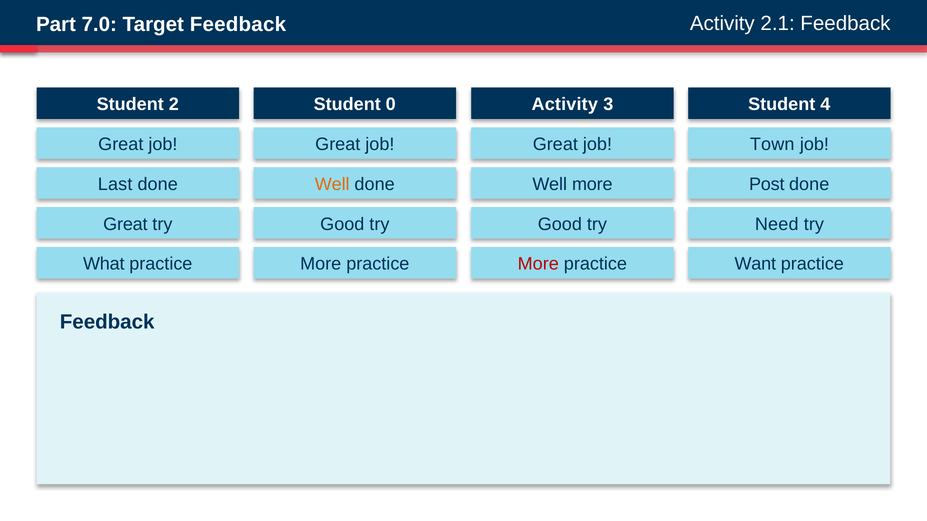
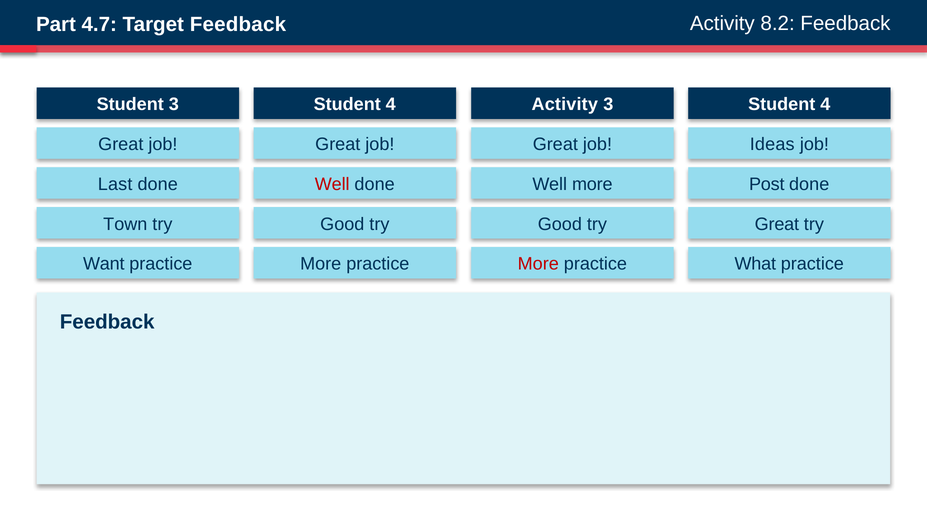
7.0: 7.0 -> 4.7
2.1: 2.1 -> 8.2
Student 2: 2 -> 3
0 at (391, 105): 0 -> 4
Town: Town -> Ideas
Well at (332, 184) colour: orange -> red
Great at (125, 224): Great -> Town
Need at (777, 224): Need -> Great
What: What -> Want
Want: Want -> What
